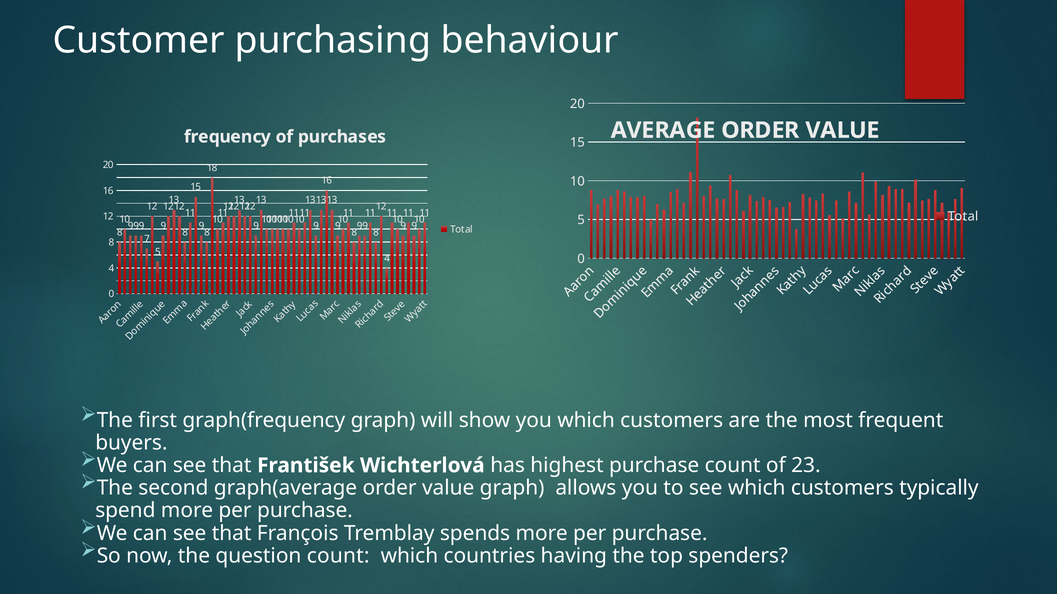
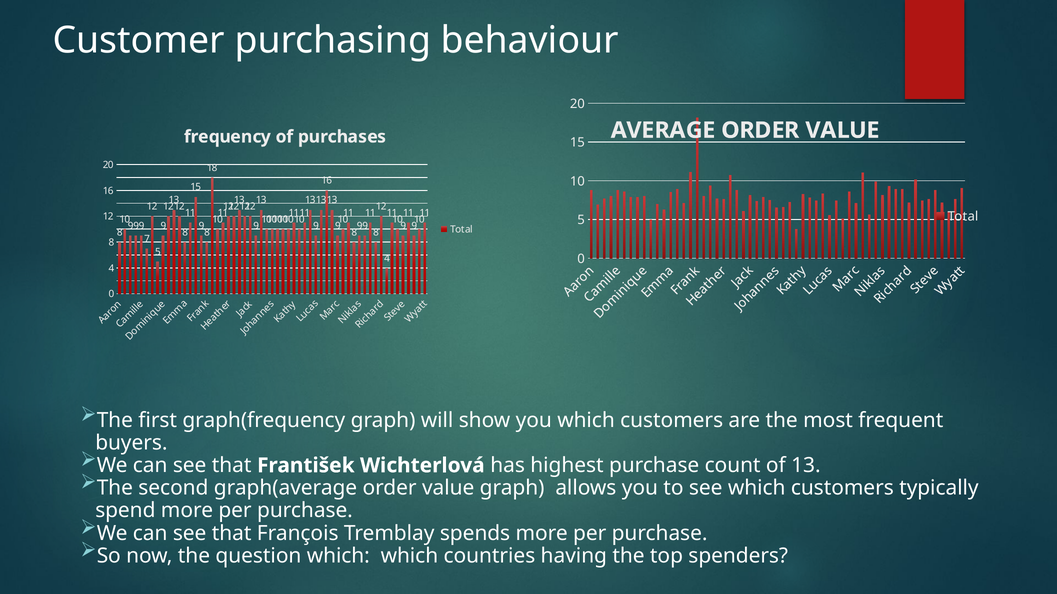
of 23: 23 -> 13
question count: count -> which
